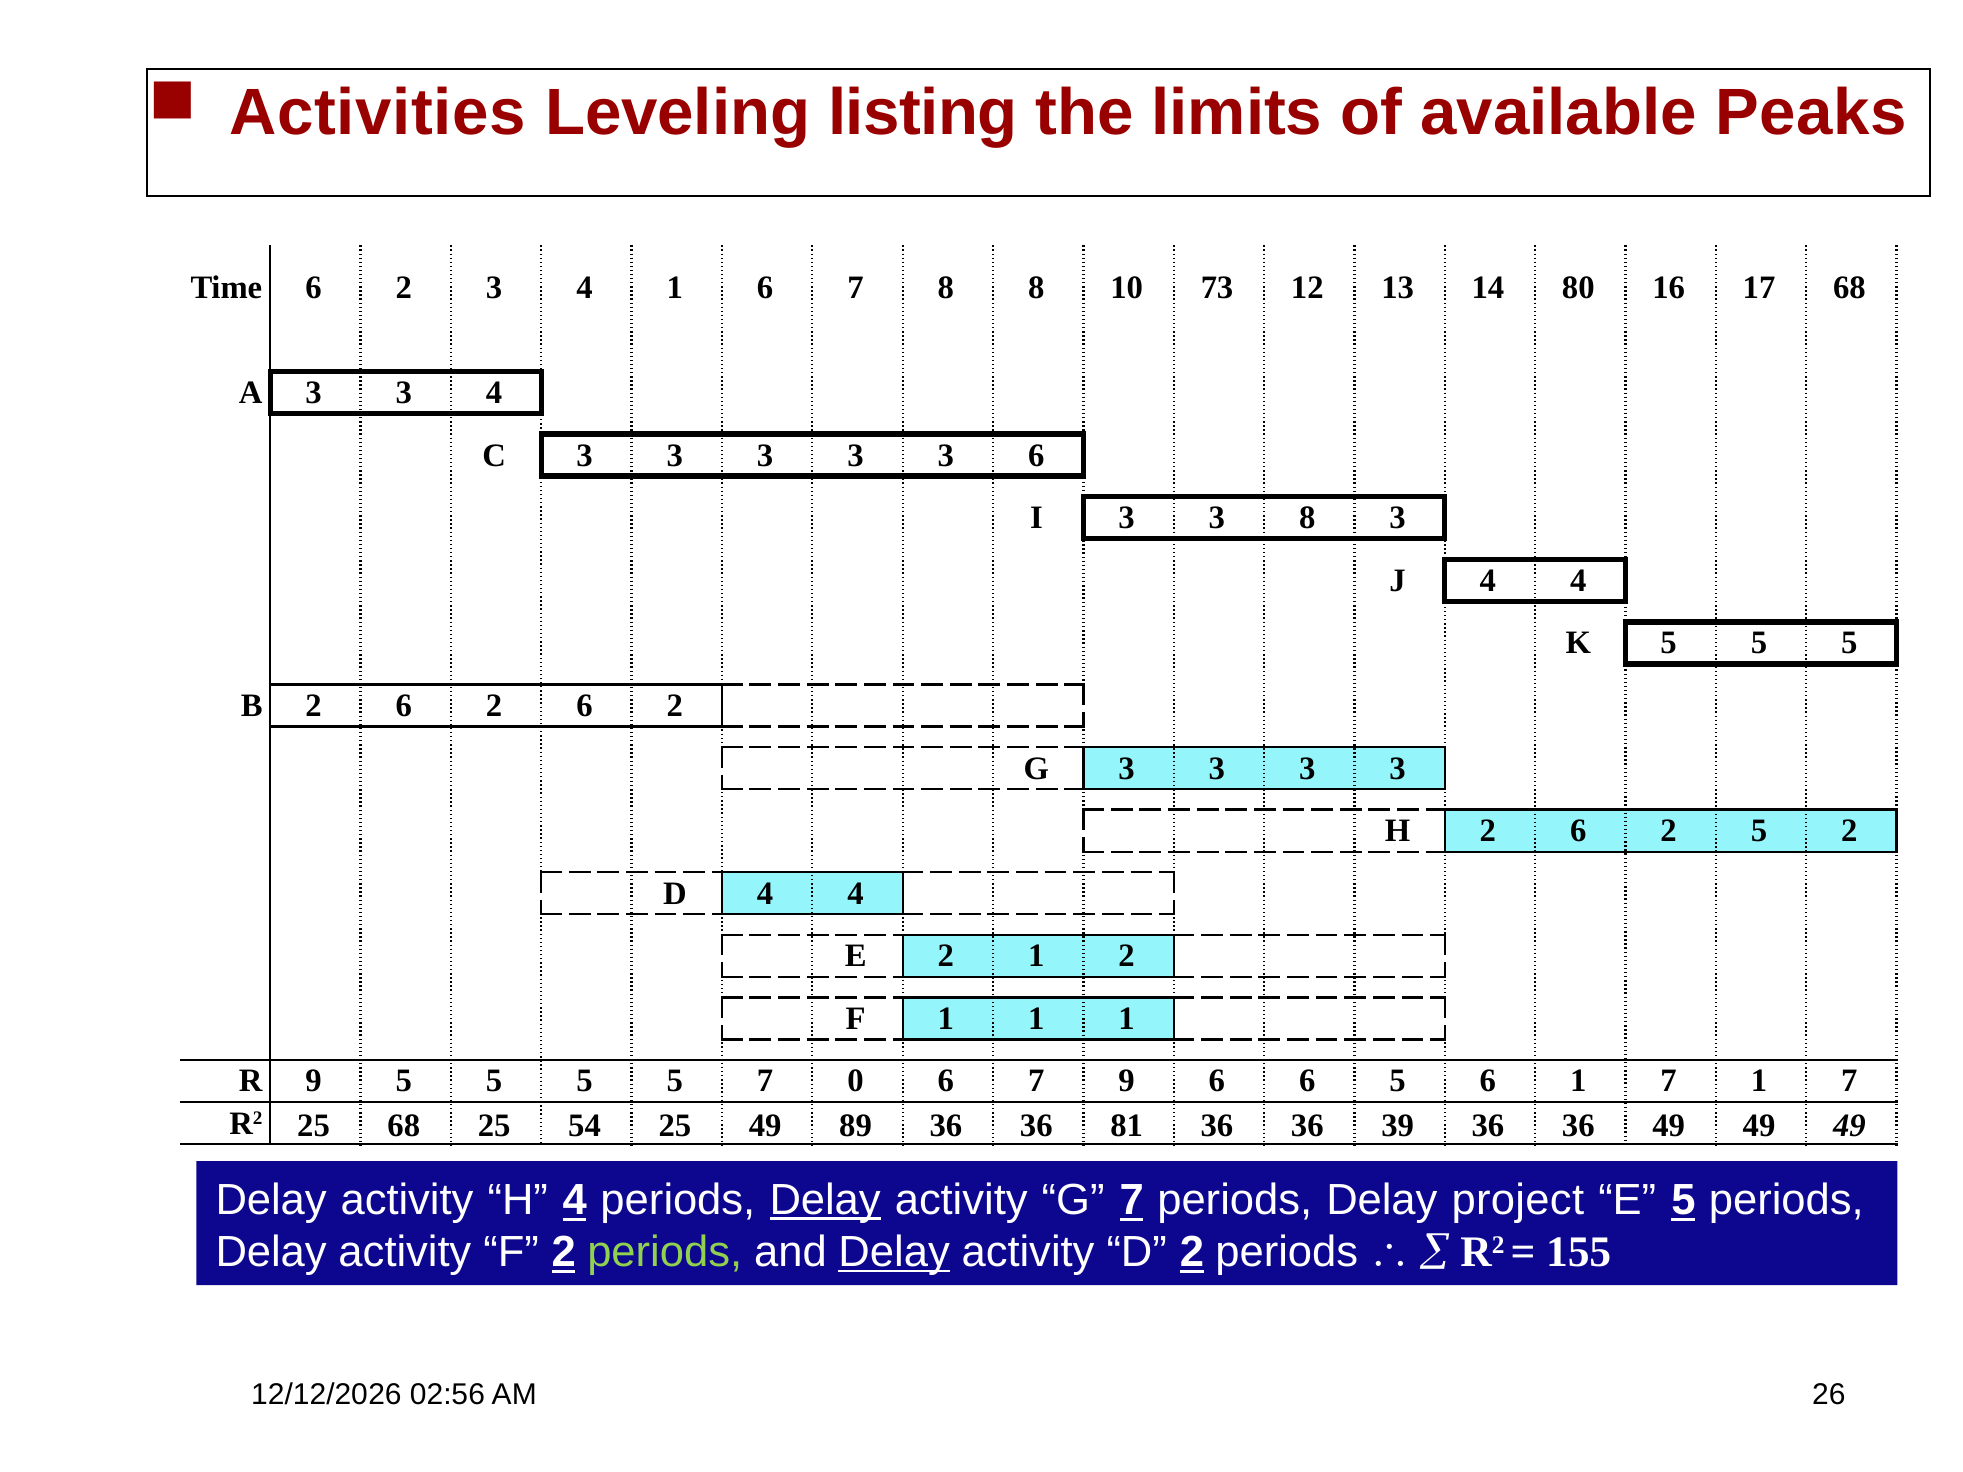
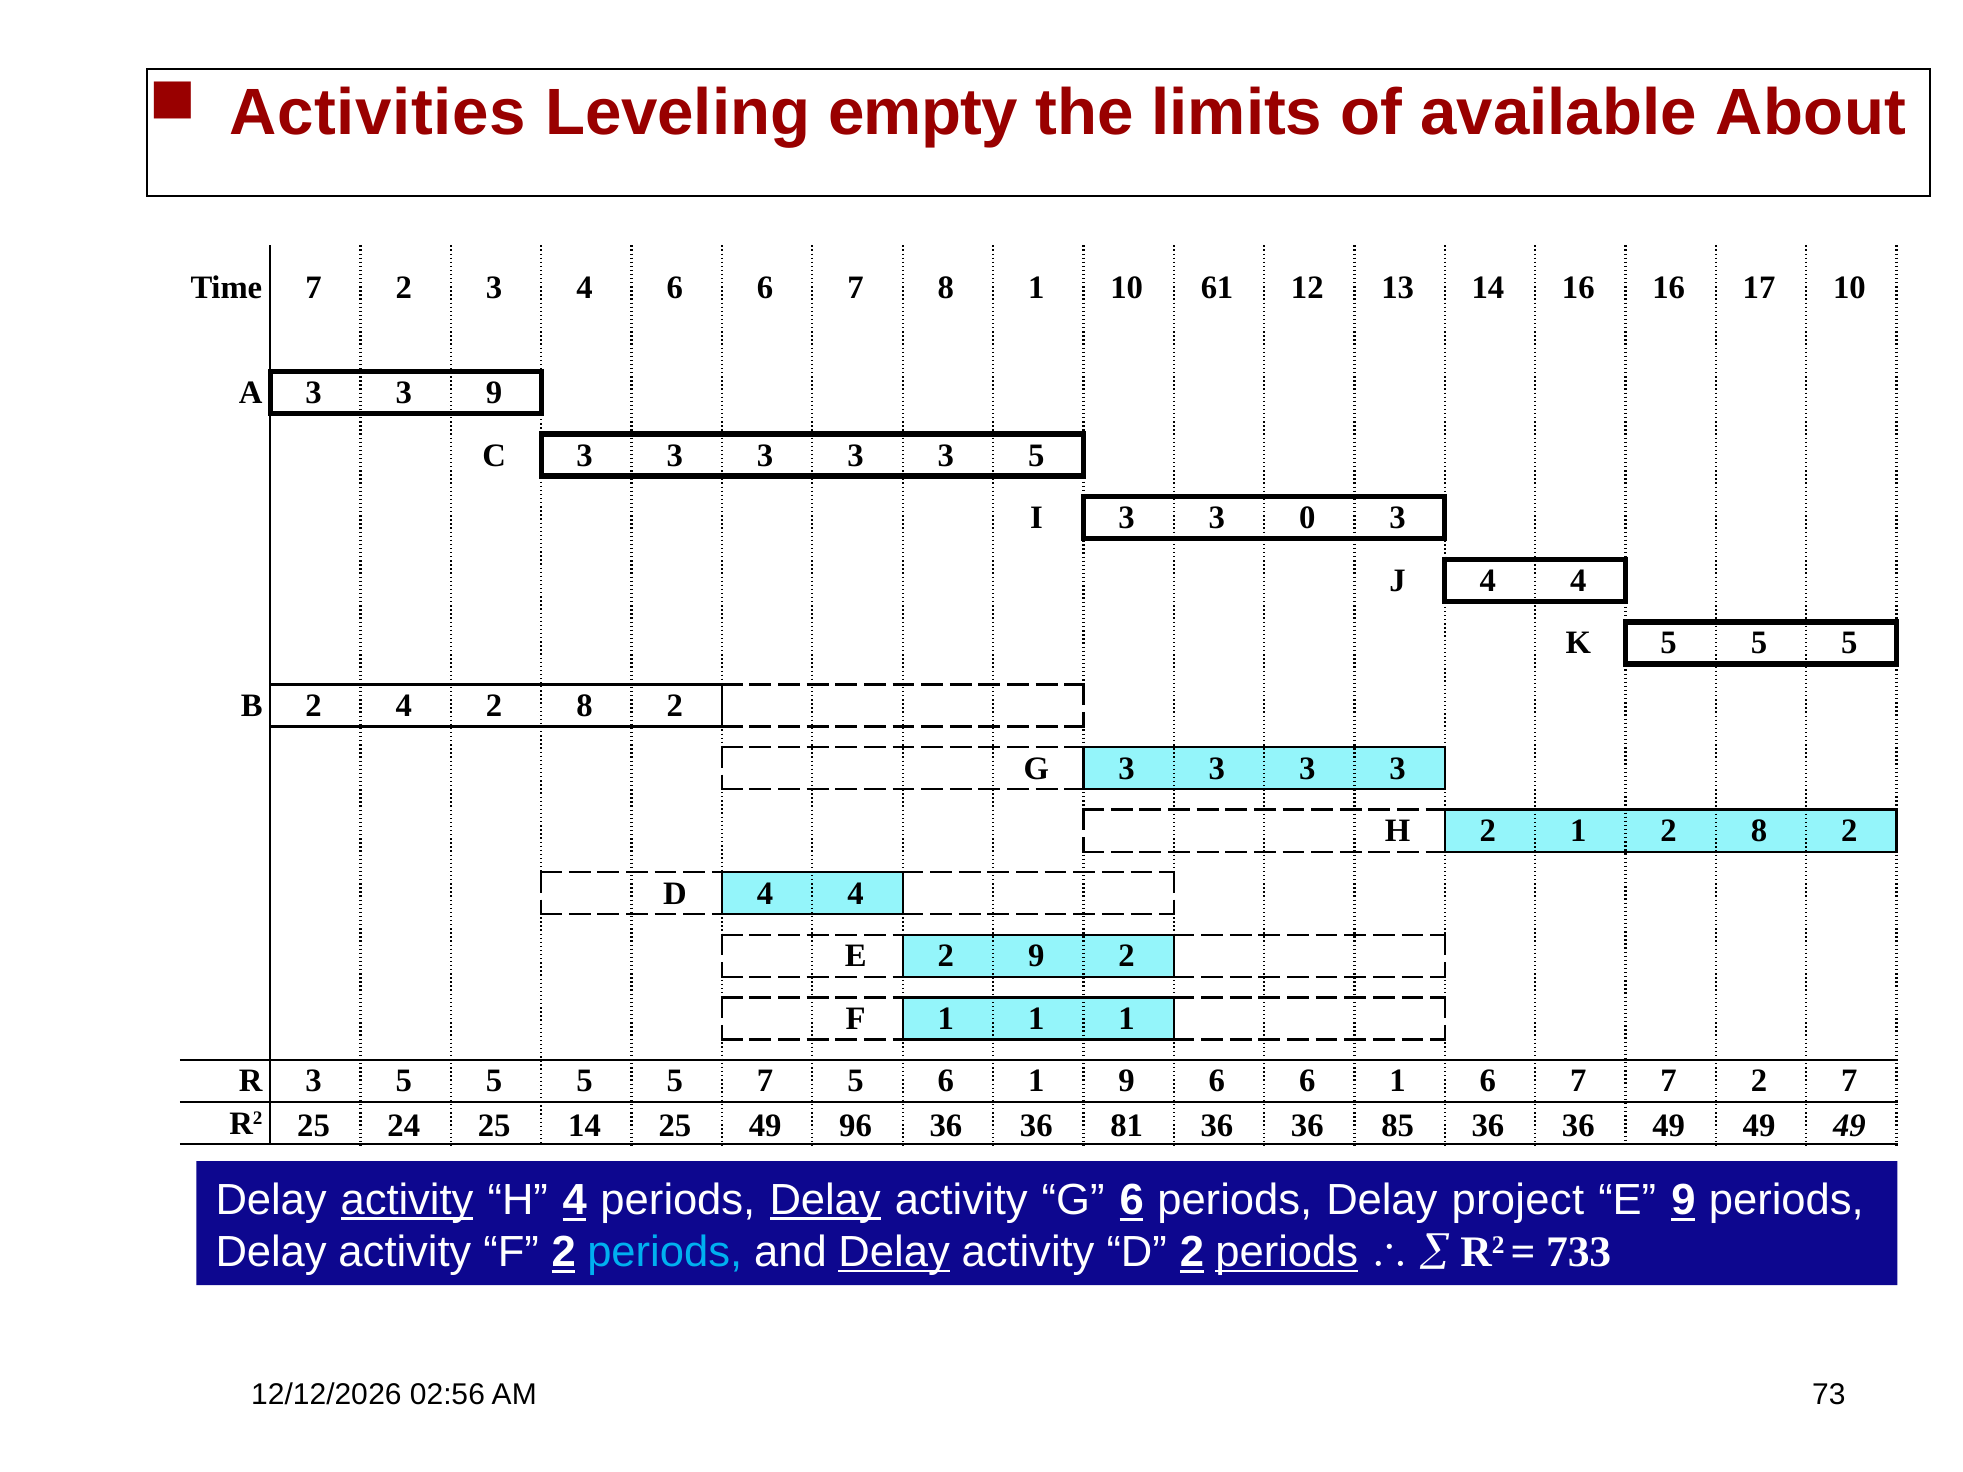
listing: listing -> empty
Peaks: Peaks -> About
Time 6: 6 -> 7
4 1: 1 -> 6
8 8: 8 -> 1
73: 73 -> 61
14 80: 80 -> 16
17 68: 68 -> 10
3 3 4: 4 -> 9
3 3 6: 6 -> 5
3 8: 8 -> 0
B 2 6: 6 -> 4
6 at (584, 706): 6 -> 8
H 2 6: 6 -> 1
5 at (1759, 831): 5 -> 8
2 1: 1 -> 9
R 9: 9 -> 3
7 0: 0 -> 5
7 at (1036, 1081): 7 -> 1
6 6 5: 5 -> 1
1 at (1578, 1081): 1 -> 7
1 at (1759, 1081): 1 -> 2
25 68: 68 -> 24
25 54: 54 -> 14
89: 89 -> 96
39: 39 -> 85
activity at (407, 1200) underline: none -> present
G 7: 7 -> 6
E 5: 5 -> 9
periods at (665, 1253) colour: light green -> light blue
periods at (1287, 1253) underline: none -> present
155: 155 -> 733
26: 26 -> 73
